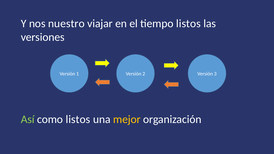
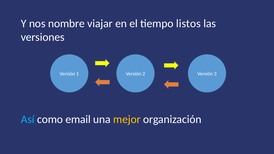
nuestro: nuestro -> nombre
Así colour: light green -> light blue
como listos: listos -> email
